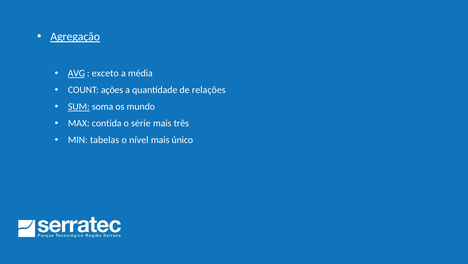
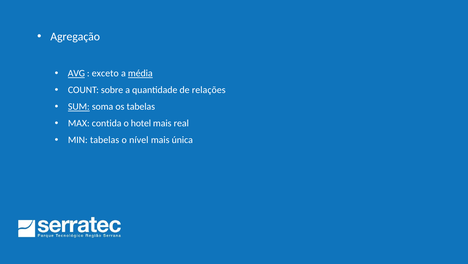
Agregação underline: present -> none
média underline: none -> present
ações: ações -> sobre
os mundo: mundo -> tabelas
série: série -> hotel
três: três -> real
único: único -> única
